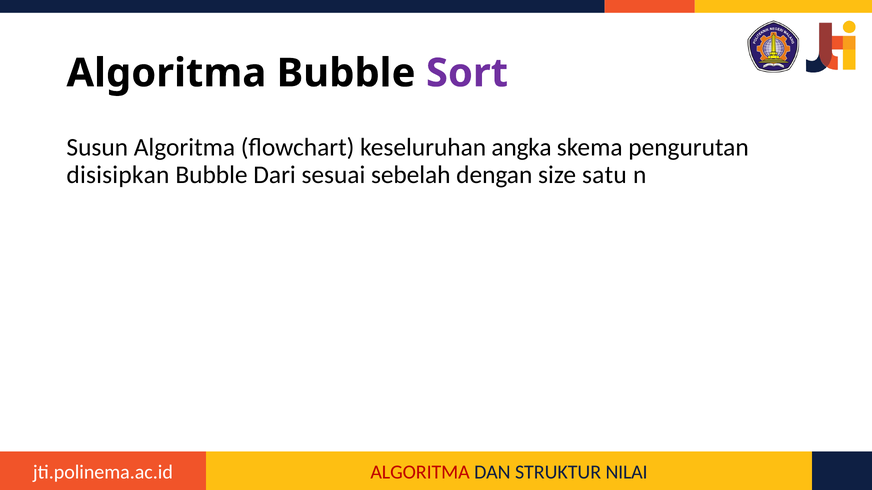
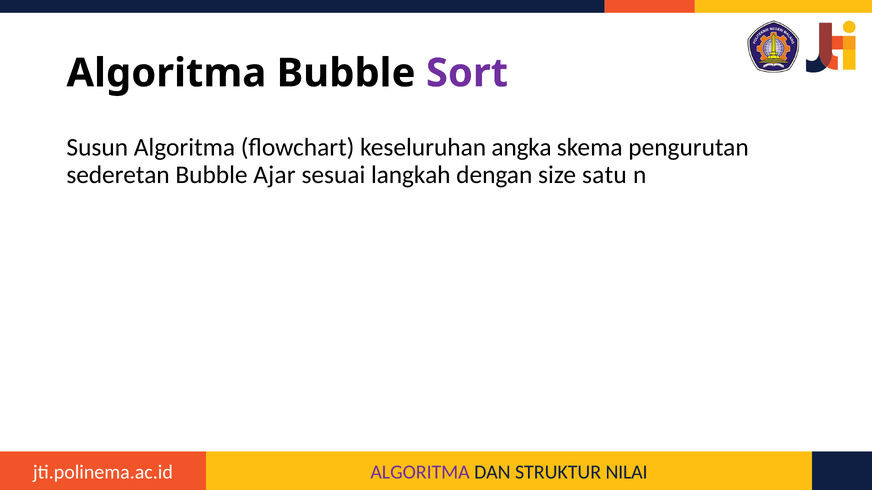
disisipkan: disisipkan -> sederetan
Dari: Dari -> Ajar
sebelah: sebelah -> langkah
ALGORITMA at (420, 473) colour: red -> purple
